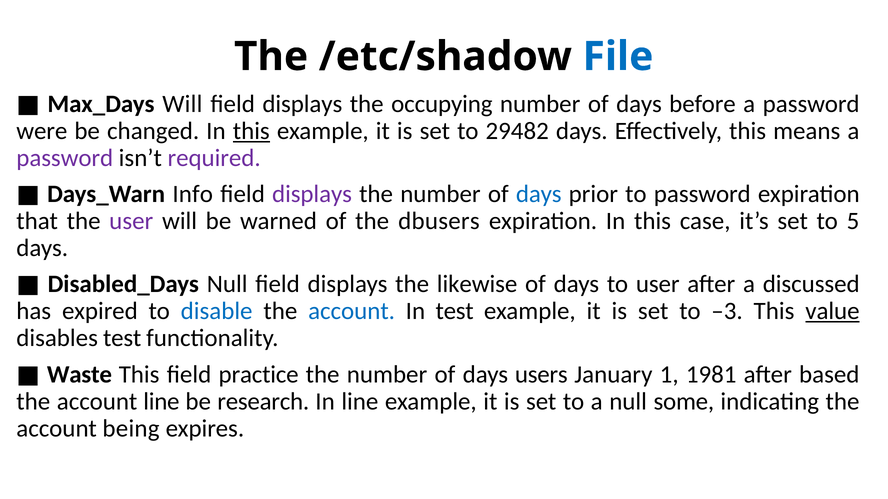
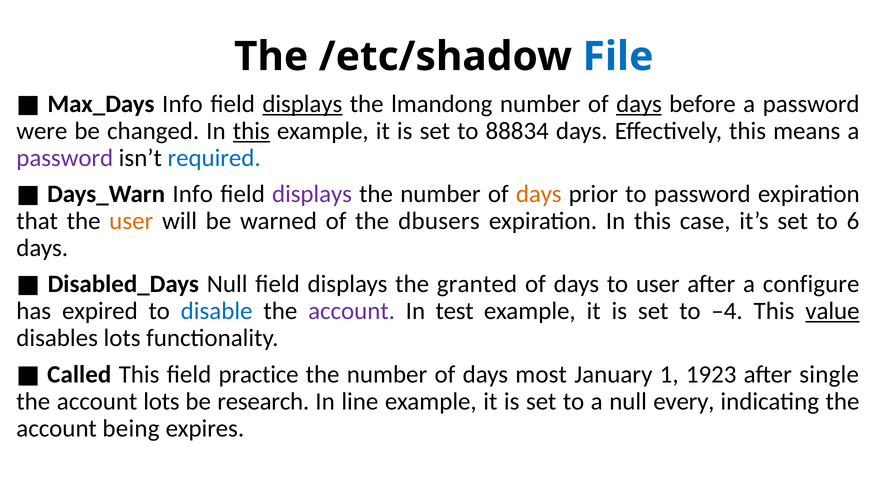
Max_Days Will: Will -> Info
displays at (302, 104) underline: none -> present
occupying: occupying -> lmandong
days at (639, 104) underline: none -> present
29482: 29482 -> 88834
required colour: purple -> blue
days at (539, 194) colour: blue -> orange
user at (131, 221) colour: purple -> orange
5: 5 -> 6
likewise: likewise -> granted
discussed: discussed -> configure
account at (352, 311) colour: blue -> purple
–3: –3 -> –4
disables test: test -> lots
Waste: Waste -> Called
users: users -> most
1981: 1981 -> 1923
based: based -> single
account line: line -> lots
some: some -> every
